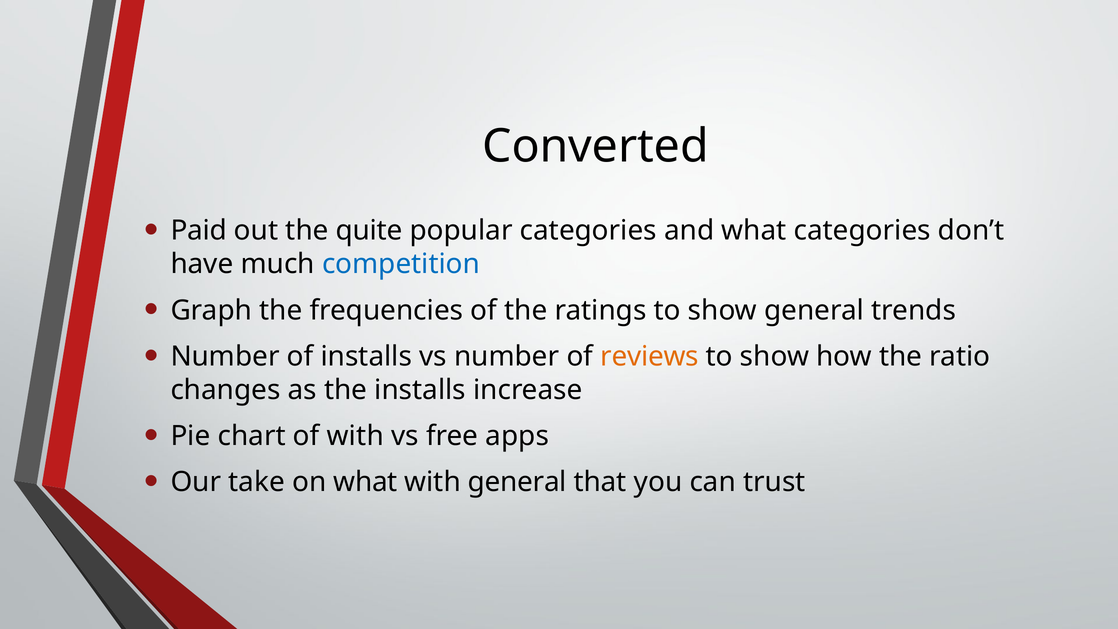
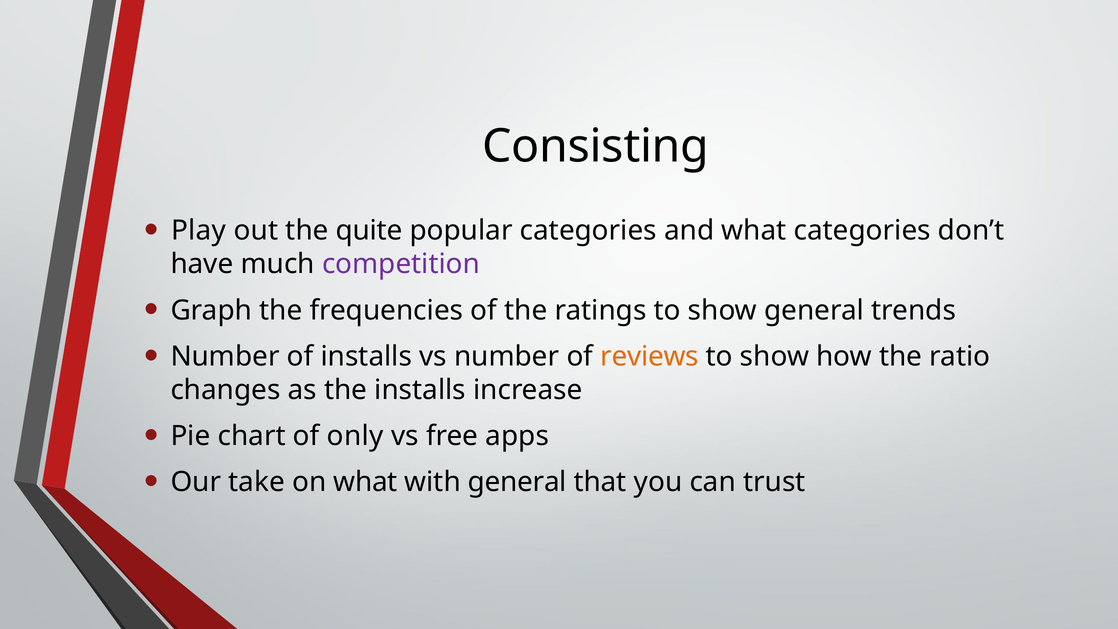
Converted: Converted -> Consisting
Paid: Paid -> Play
competition colour: blue -> purple
of with: with -> only
